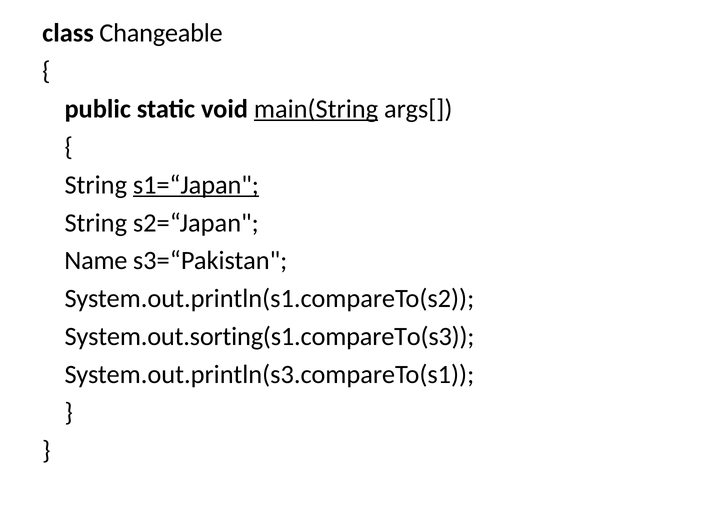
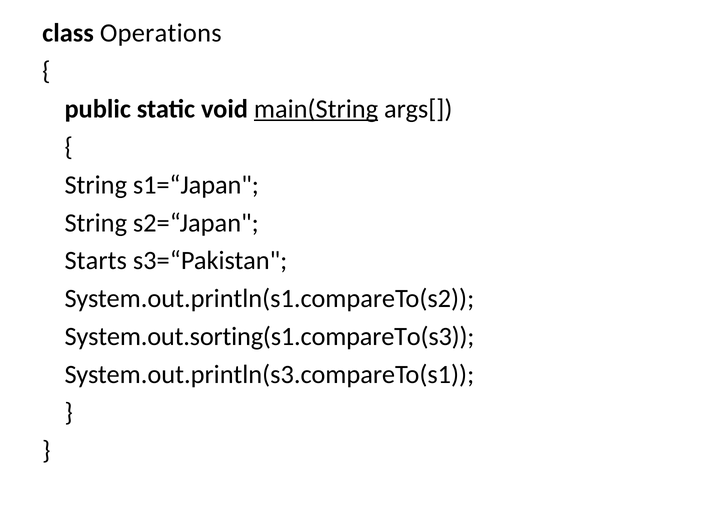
Changeable: Changeable -> Operations
s1=“Japan underline: present -> none
Name: Name -> Starts
